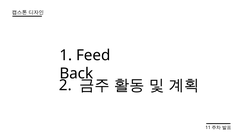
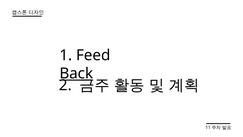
Back underline: none -> present
